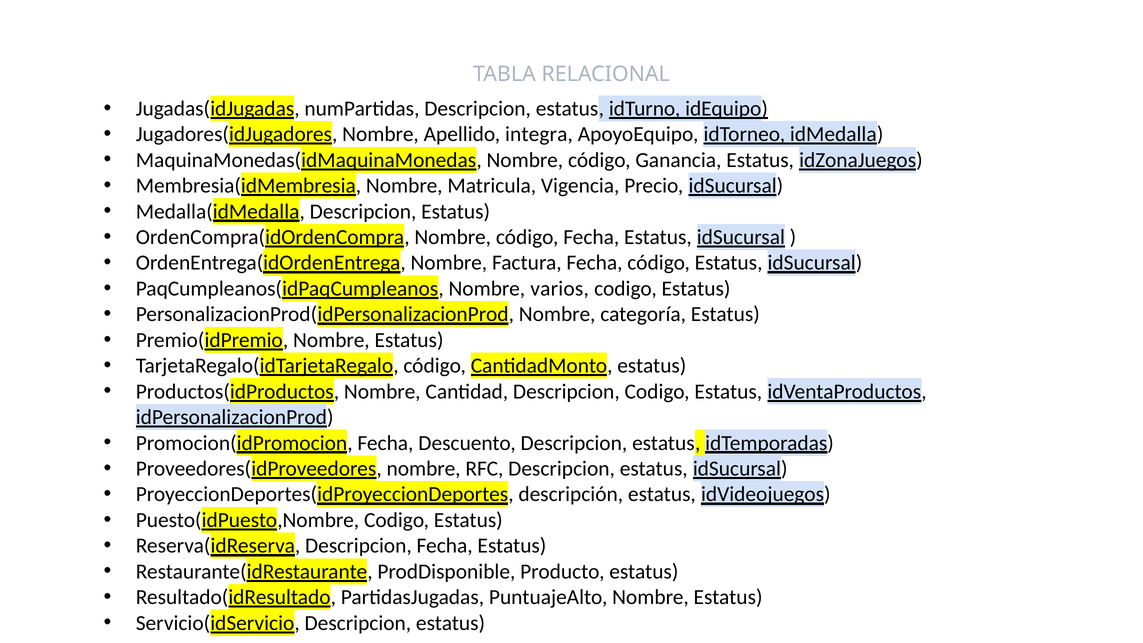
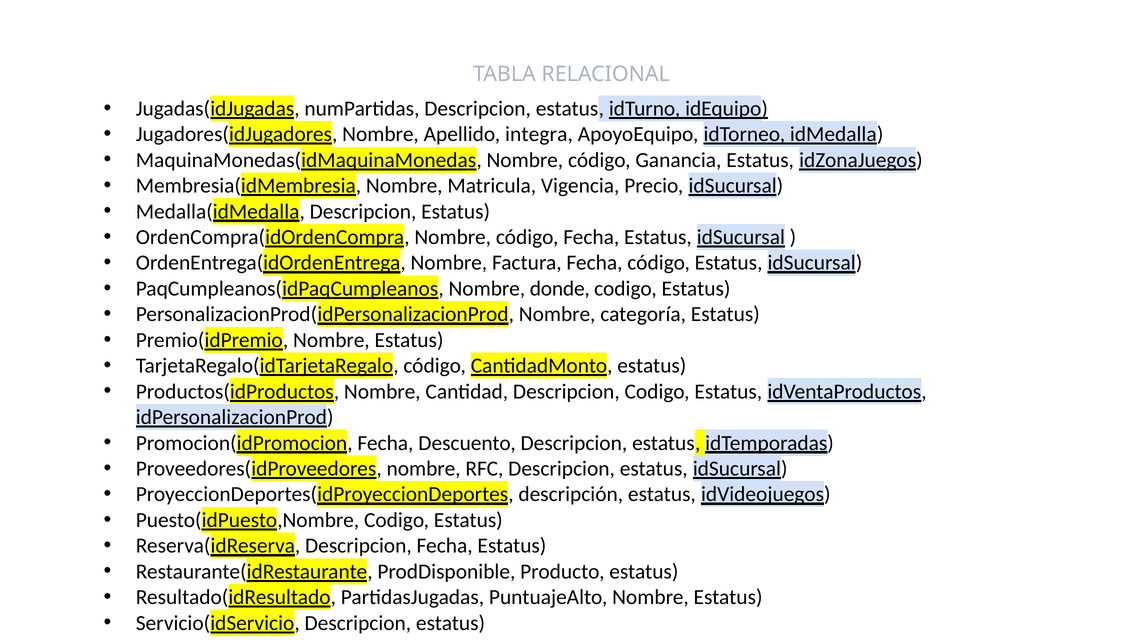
varios: varios -> donde
